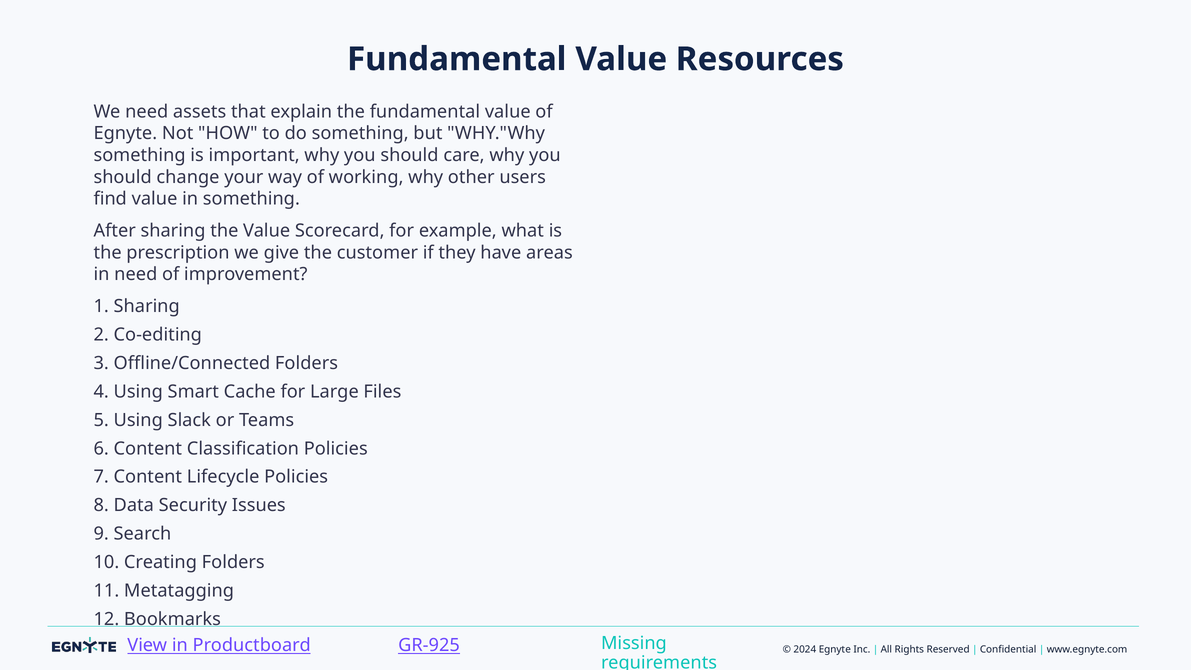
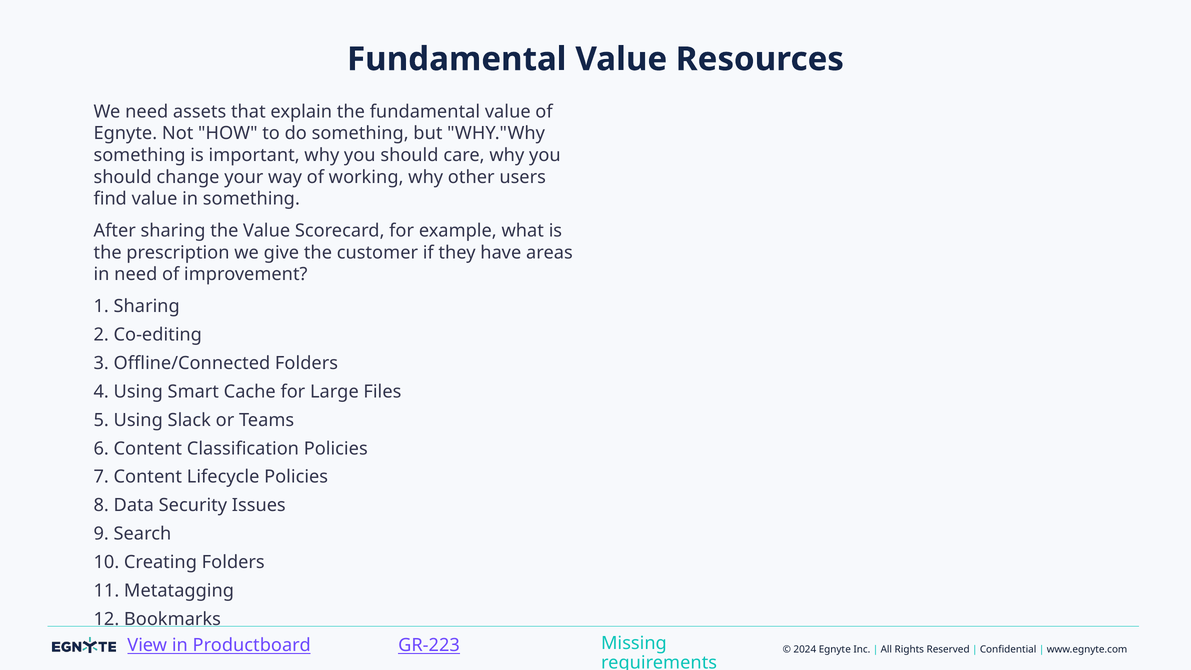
GR-925: GR-925 -> GR-223
